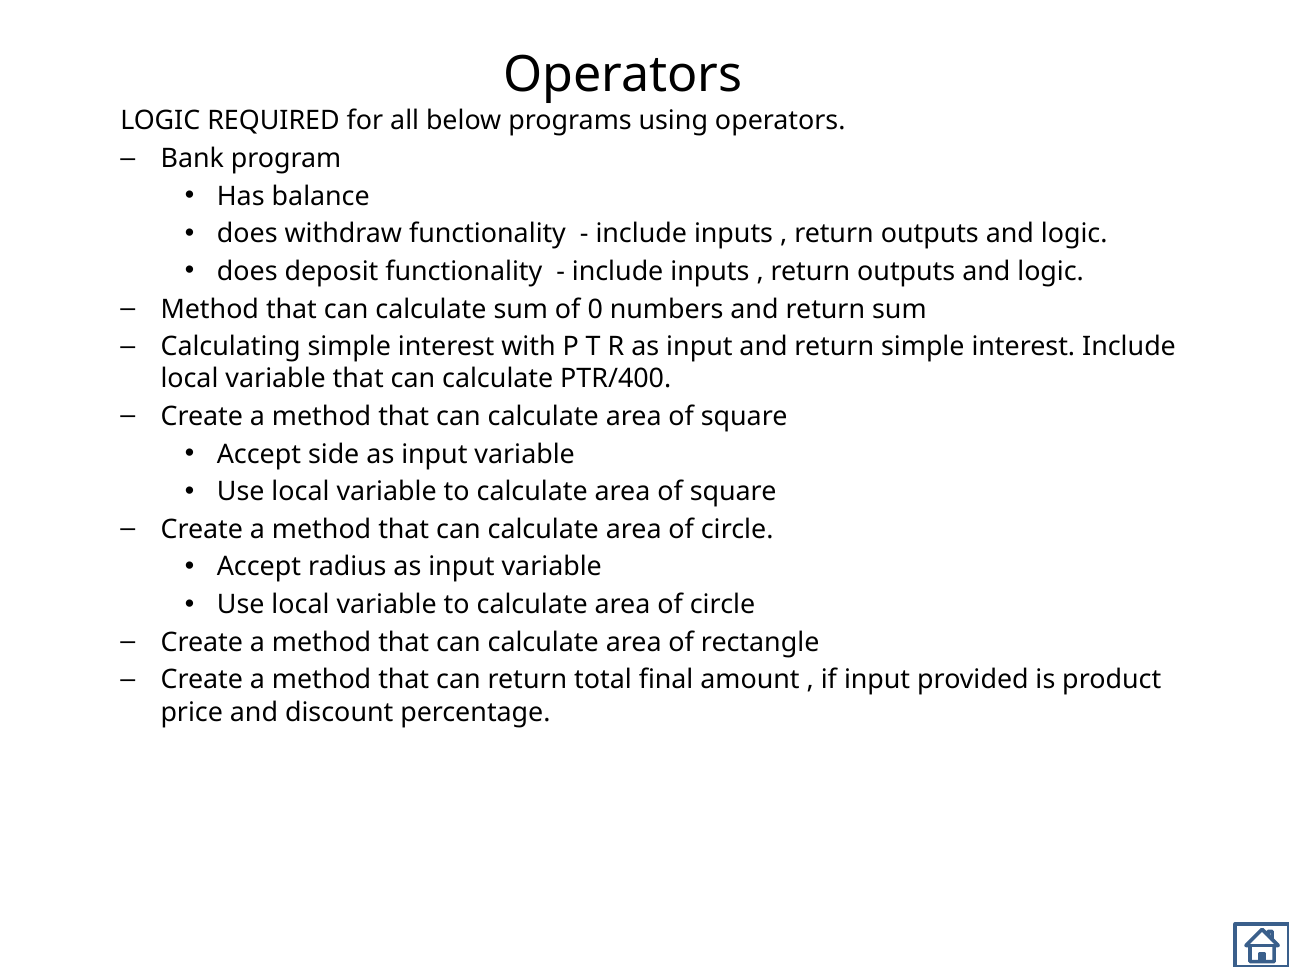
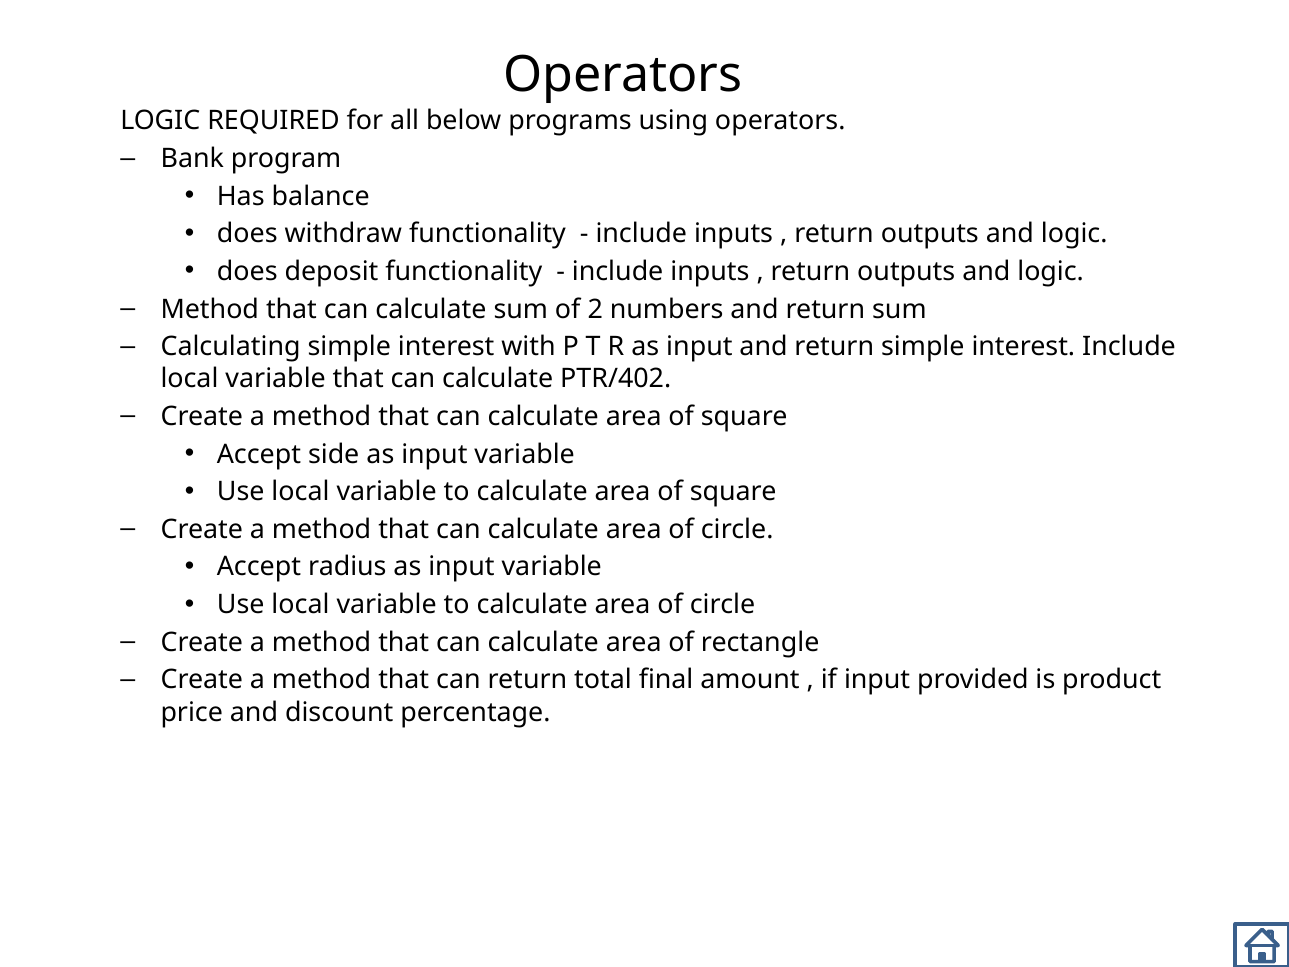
0: 0 -> 2
PTR/400: PTR/400 -> PTR/402
